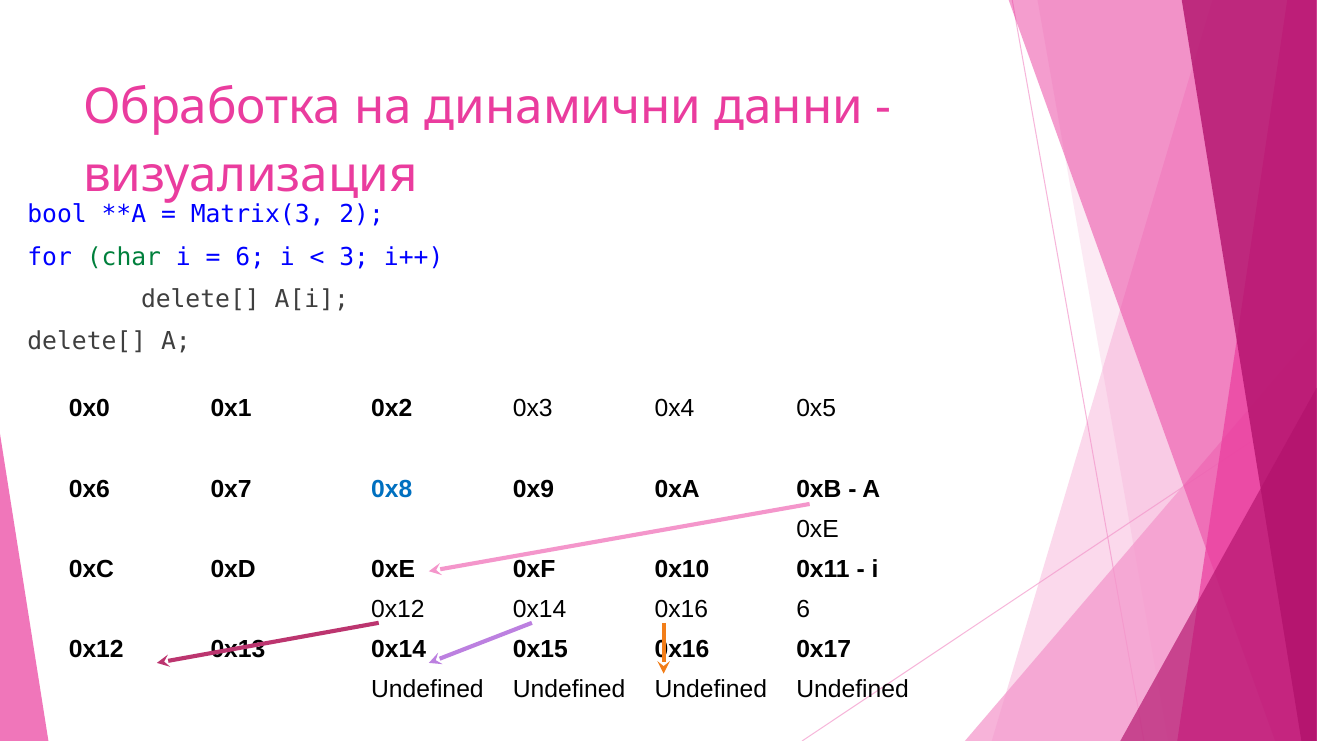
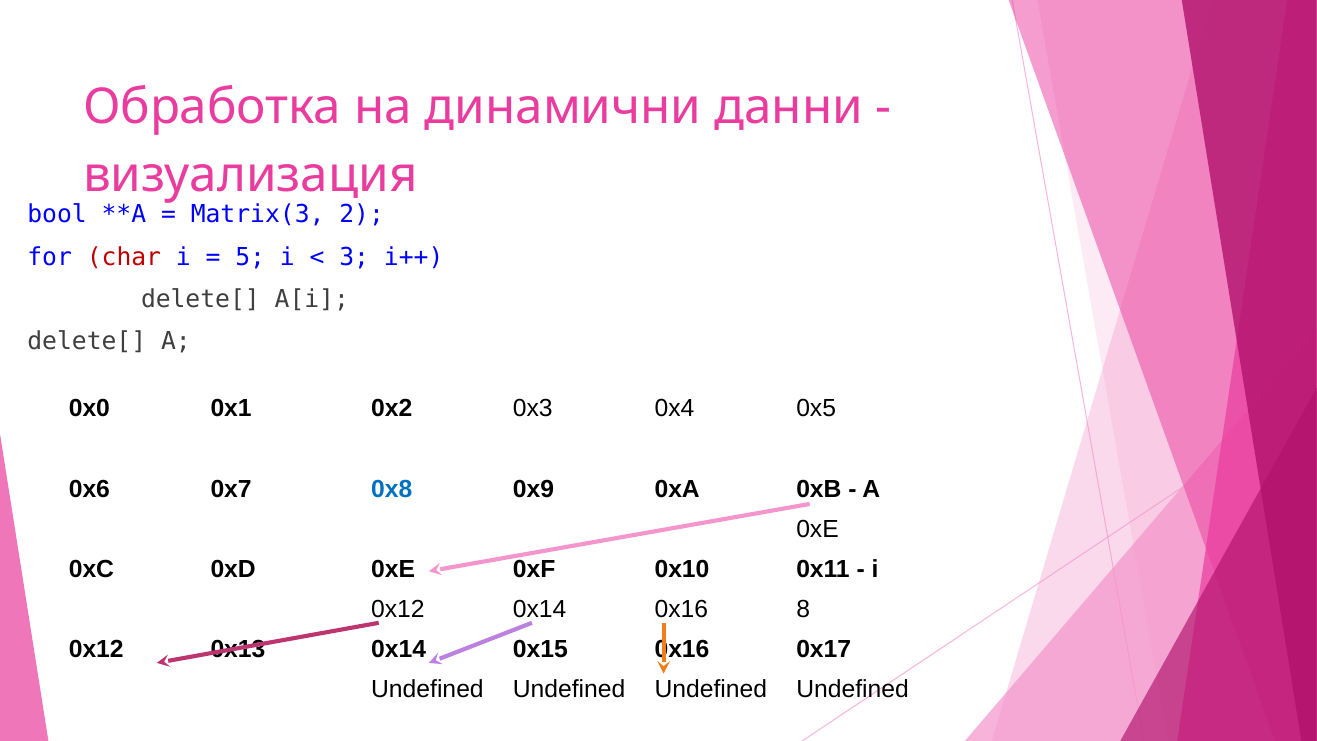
char colour: green -> red
6 at (250, 257): 6 -> 5
0x16 6: 6 -> 8
